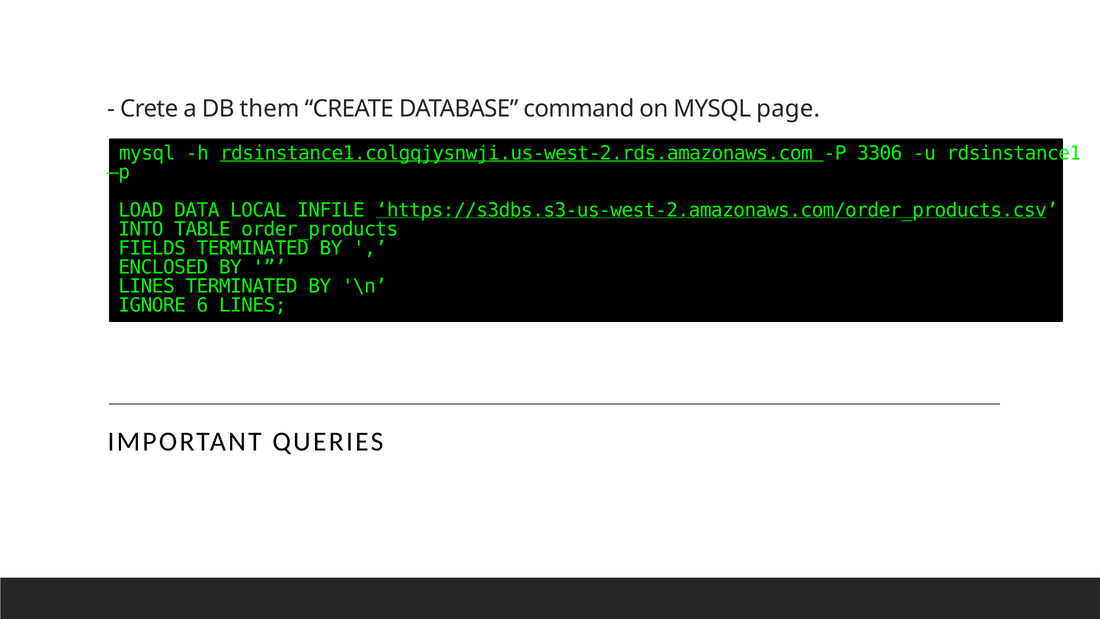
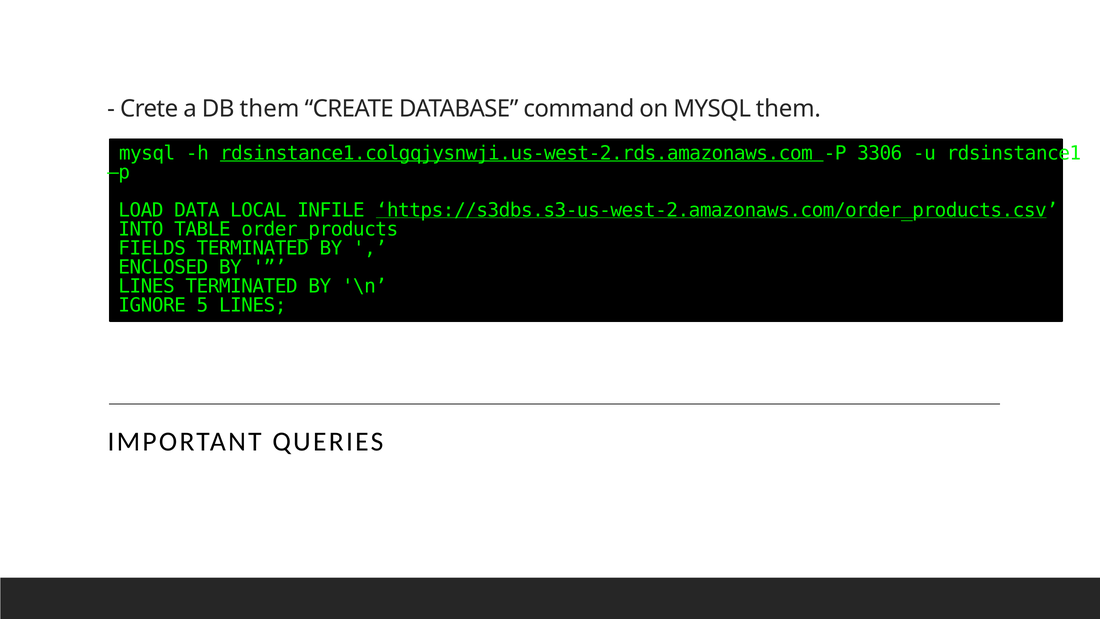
MYSQL page: page -> them
6: 6 -> 5
